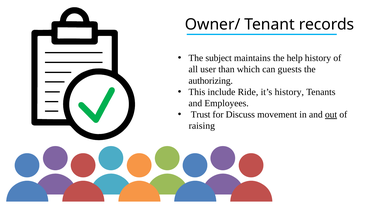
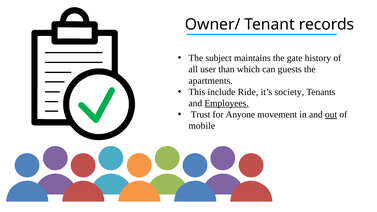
help: help -> gate
authorizing: authorizing -> apartments
it’s history: history -> society
Employees underline: none -> present
Discuss: Discuss -> Anyone
raising: raising -> mobile
